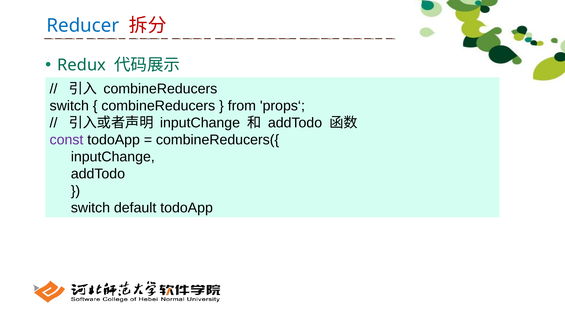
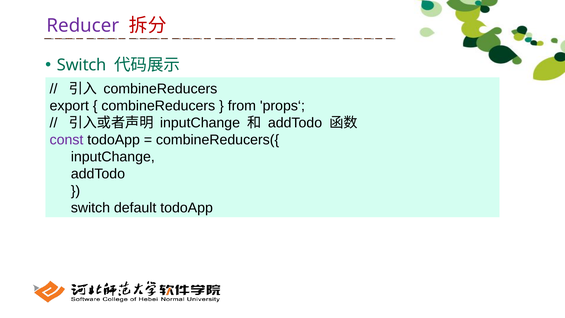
Reducer colour: blue -> purple
Redux at (82, 65): Redux -> Switch
switch at (69, 106): switch -> export
